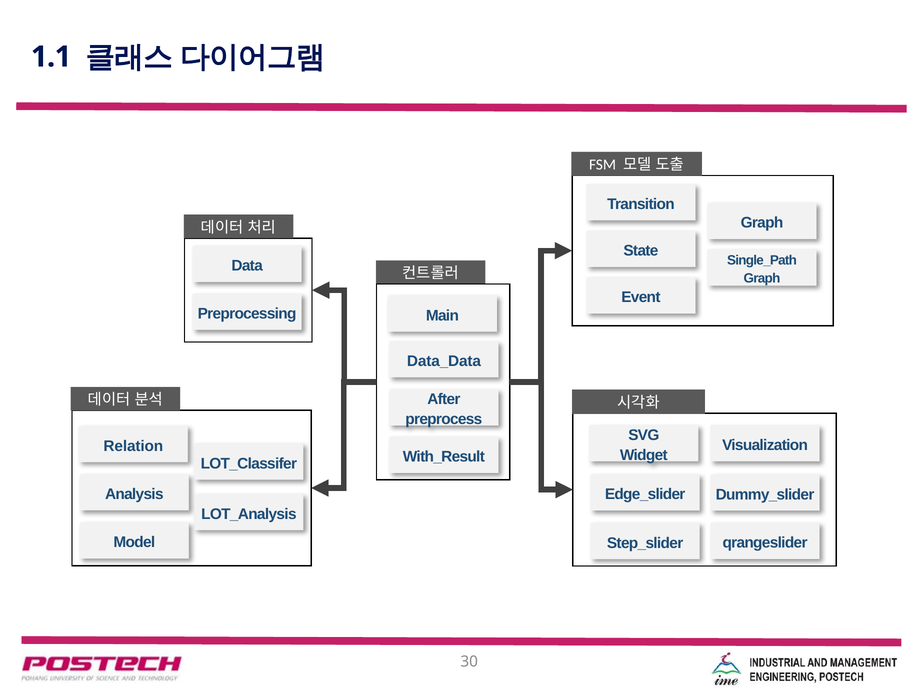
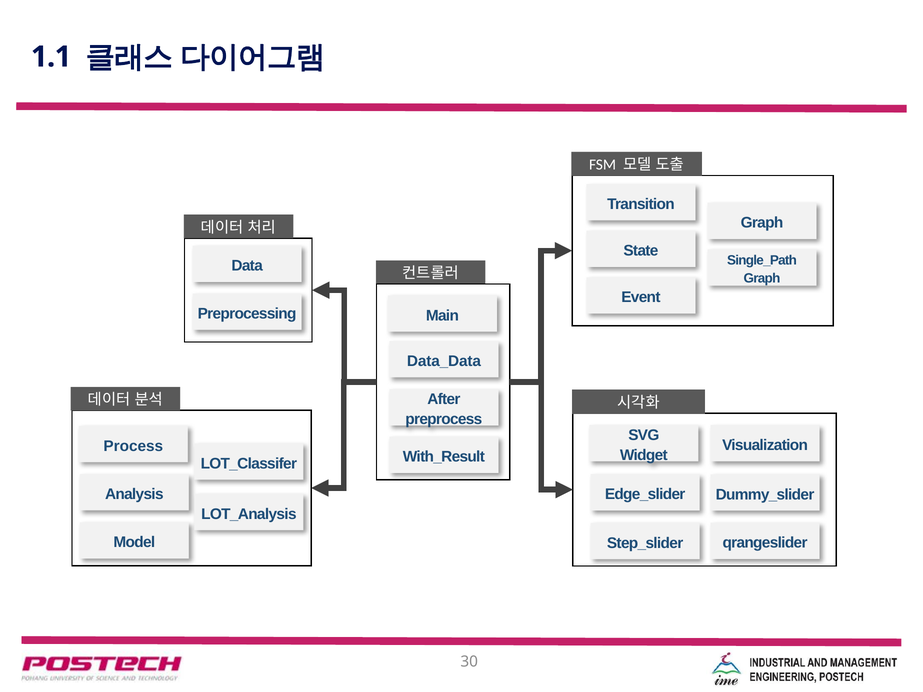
Relation: Relation -> Process
